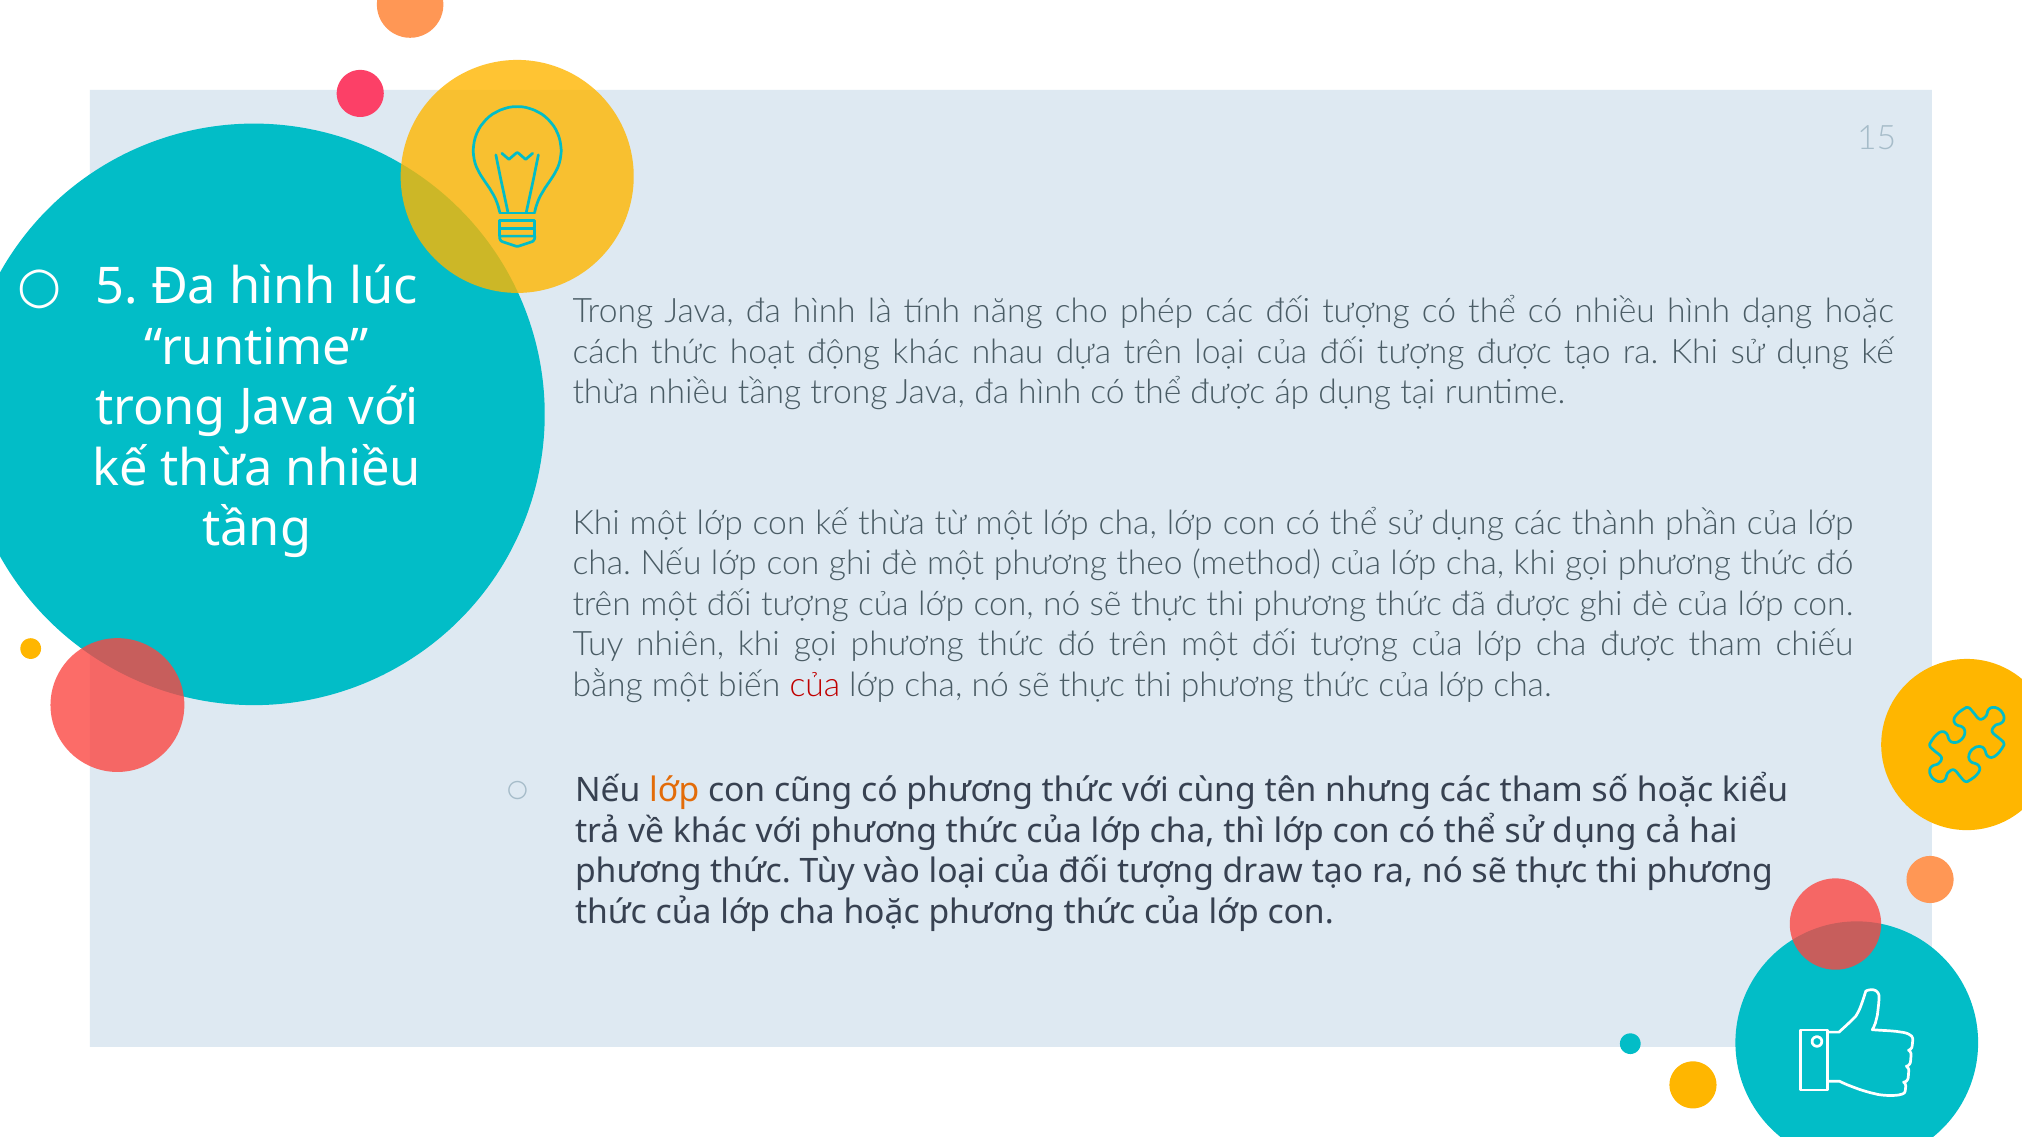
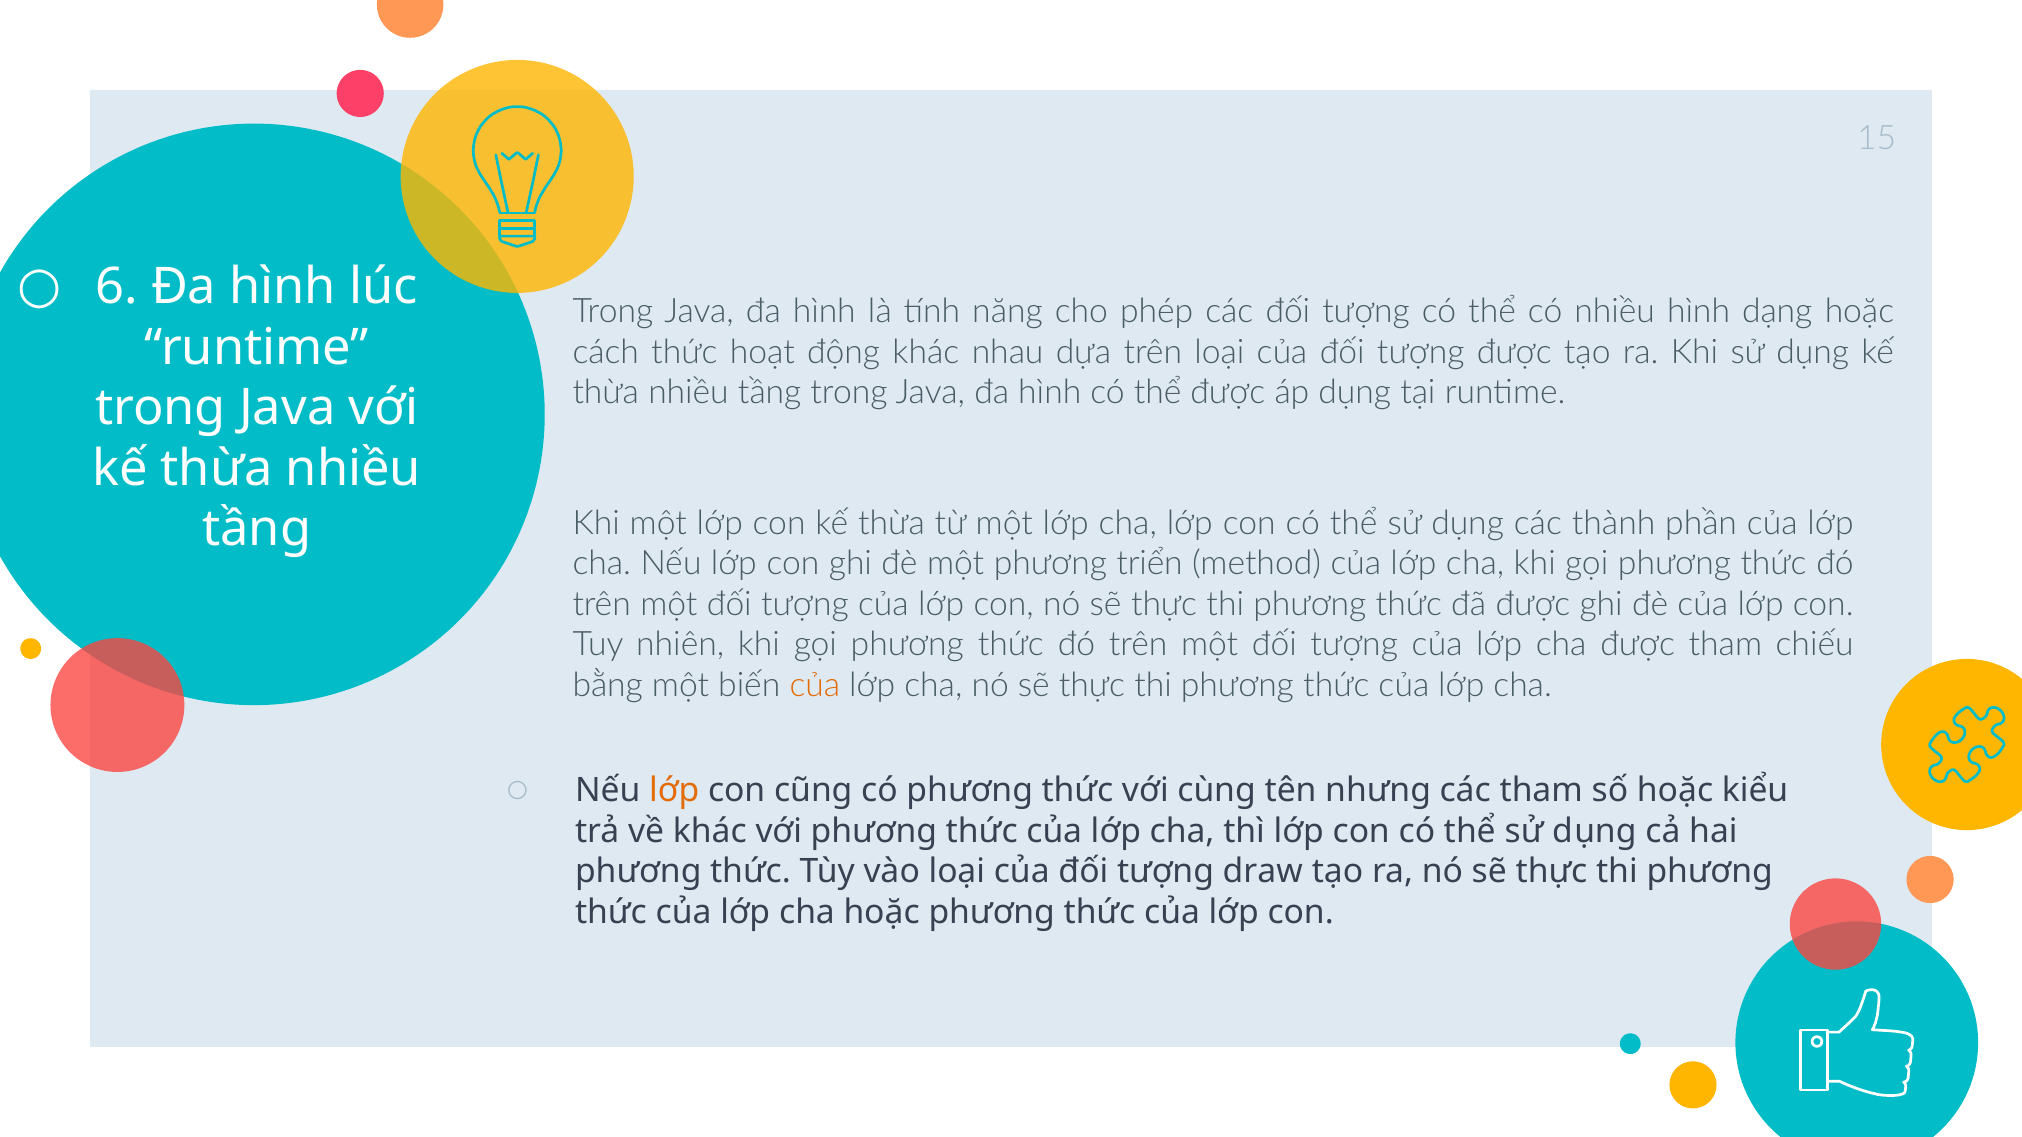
5: 5 -> 6
theo: theo -> triển
của at (815, 685) colour: red -> orange
